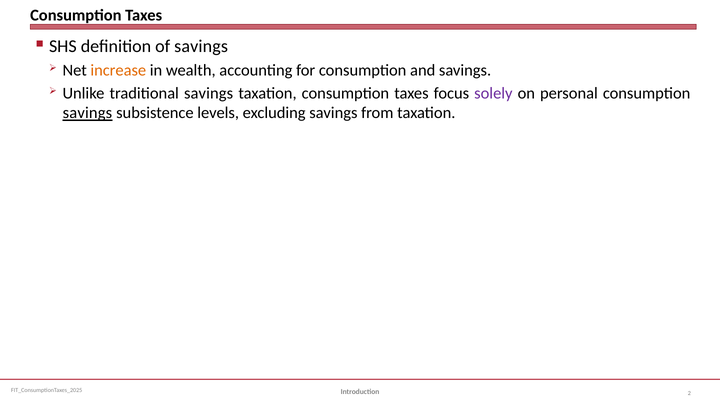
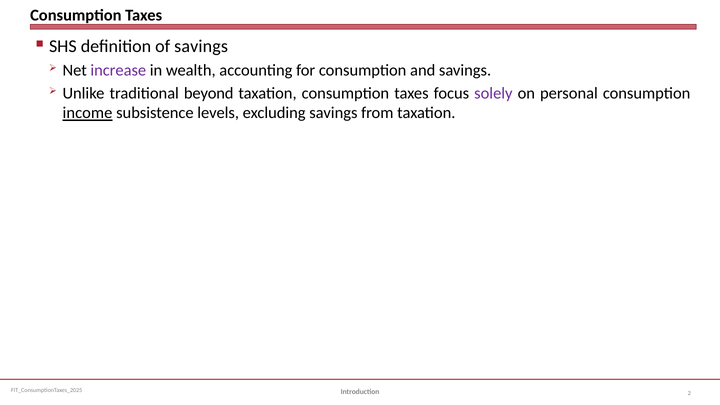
increase colour: orange -> purple
traditional savings: savings -> beyond
savings at (87, 113): savings -> income
